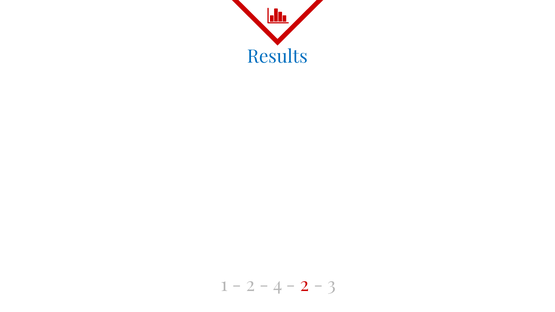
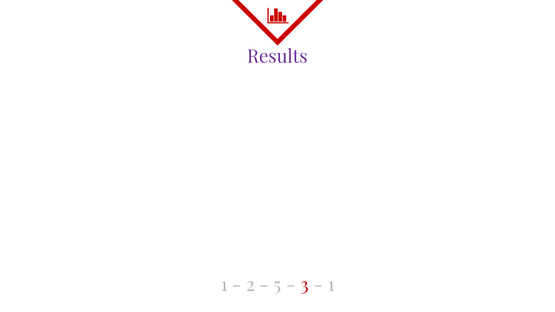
Results colour: blue -> purple
4: 4 -> 5
2 at (305, 285): 2 -> 3
3 at (332, 285): 3 -> 1
